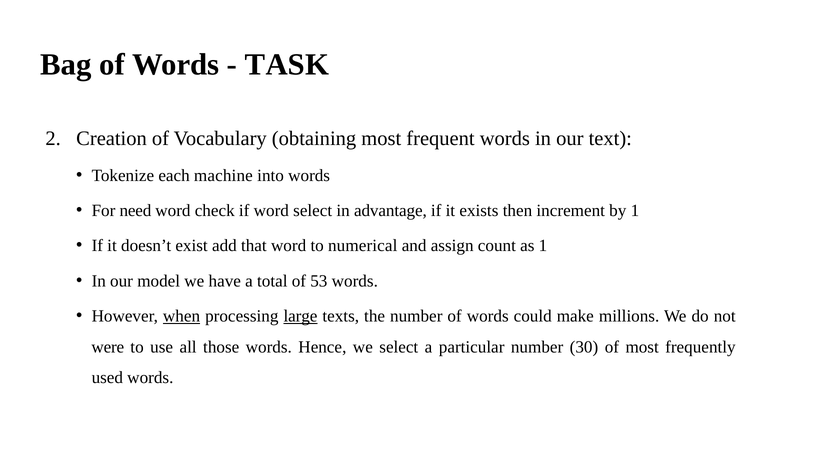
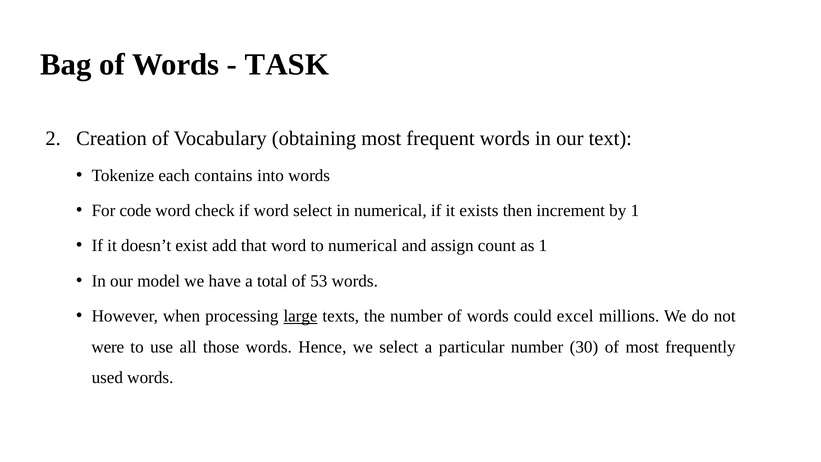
machine: machine -> contains
need: need -> code
in advantage: advantage -> numerical
when underline: present -> none
make: make -> excel
